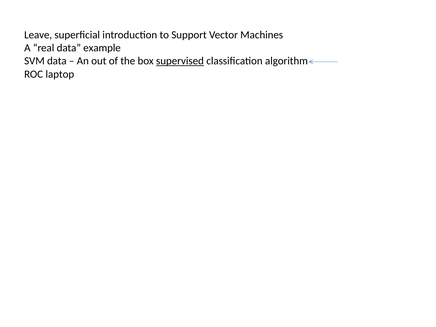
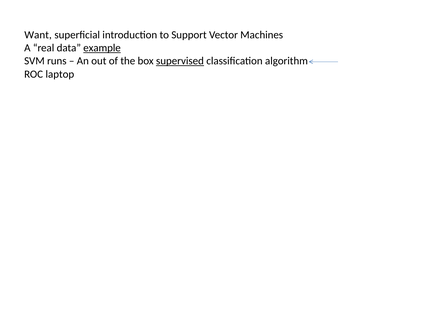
Leave: Leave -> Want
example underline: none -> present
SVM data: data -> runs
